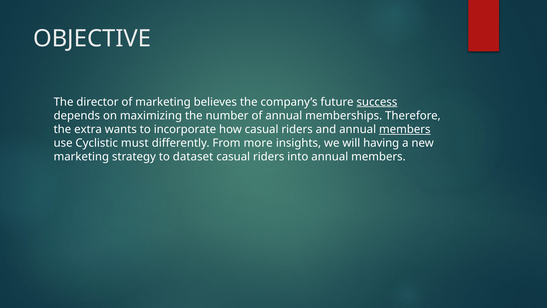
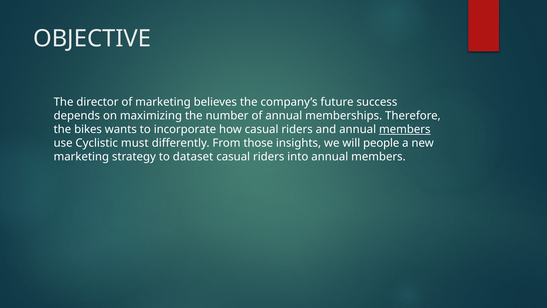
success underline: present -> none
extra: extra -> bikes
more: more -> those
having: having -> people
